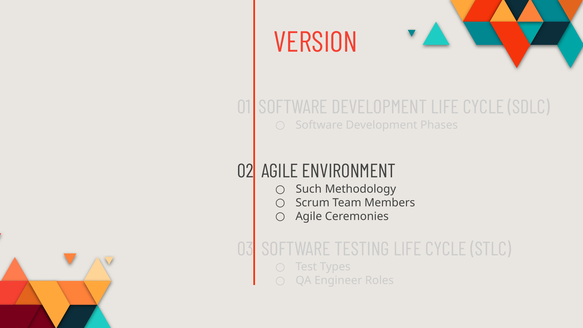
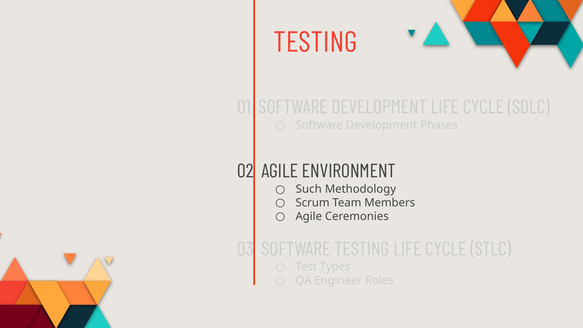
VERSION at (316, 42): VERSION -> TESTING
